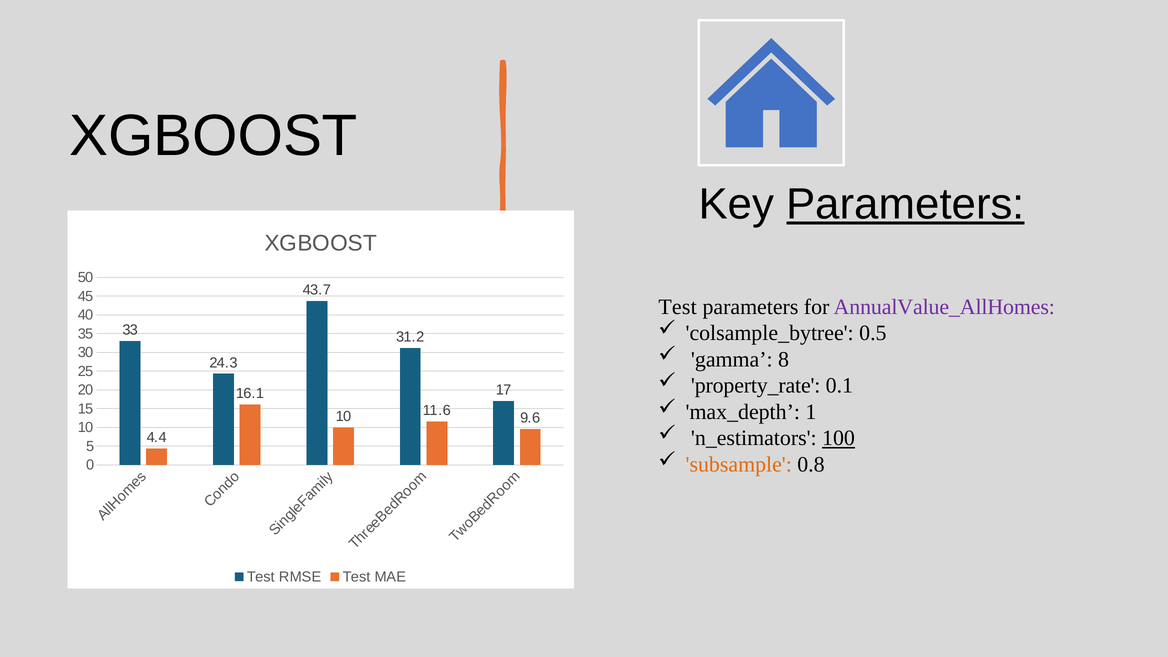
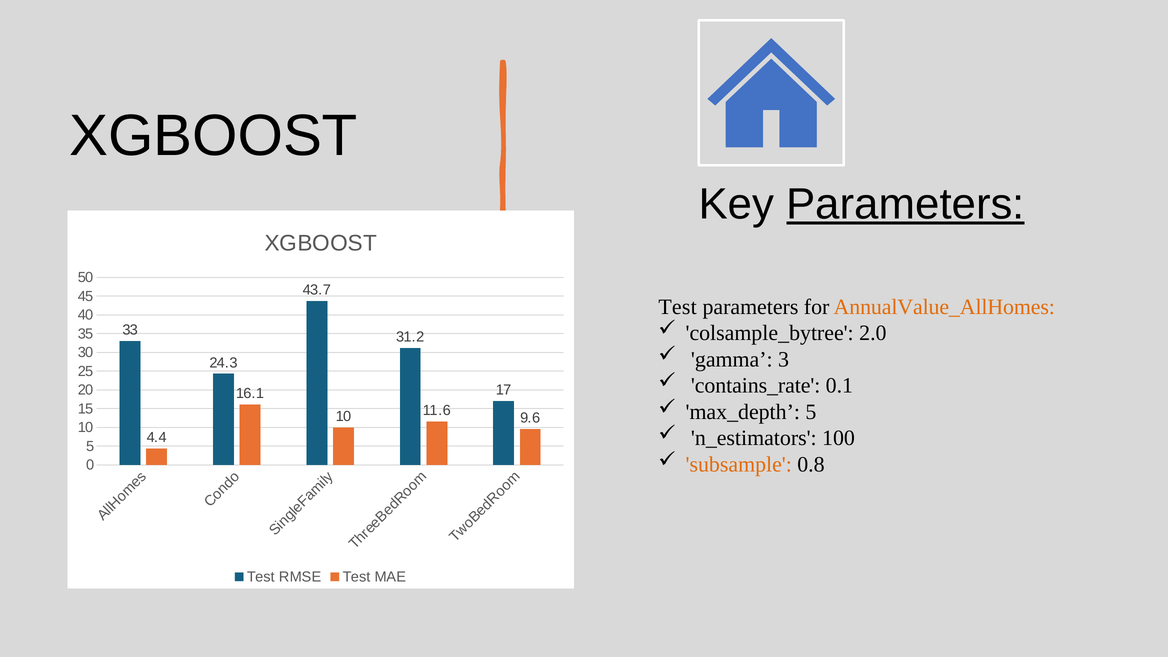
AnnualValue_AllHomes colour: purple -> orange
0.5: 0.5 -> 2.0
8: 8 -> 3
property_rate: property_rate -> contains_rate
max_depth 1: 1 -> 5
100 underline: present -> none
